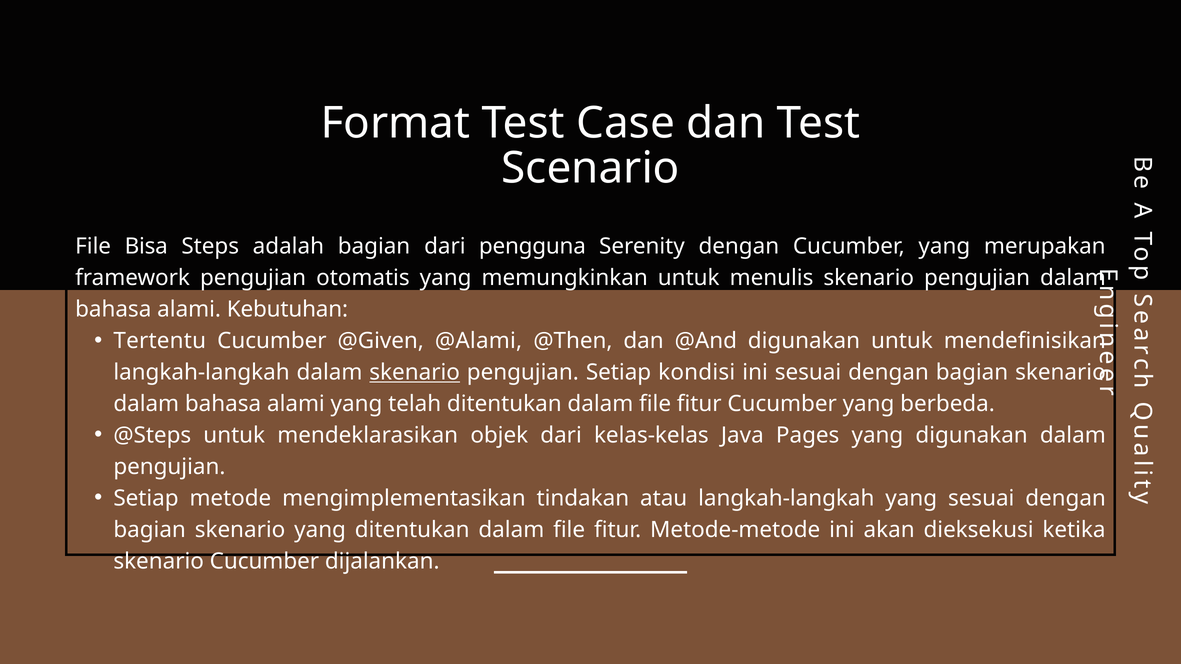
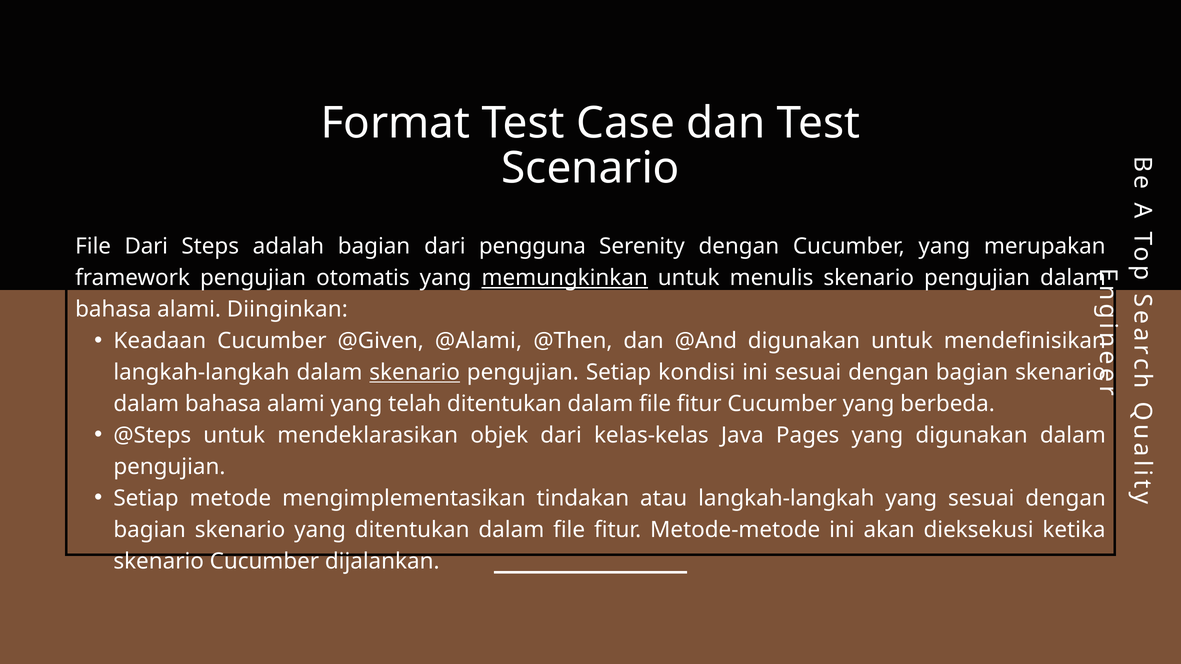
File Bisa: Bisa -> Dari
memungkinkan underline: none -> present
Kebutuhan: Kebutuhan -> Diinginkan
Tertentu: Tertentu -> Keadaan
